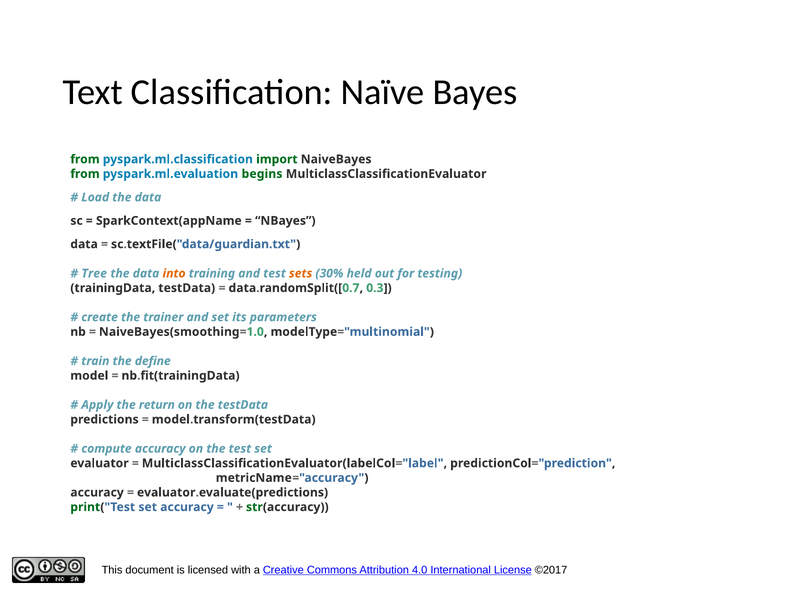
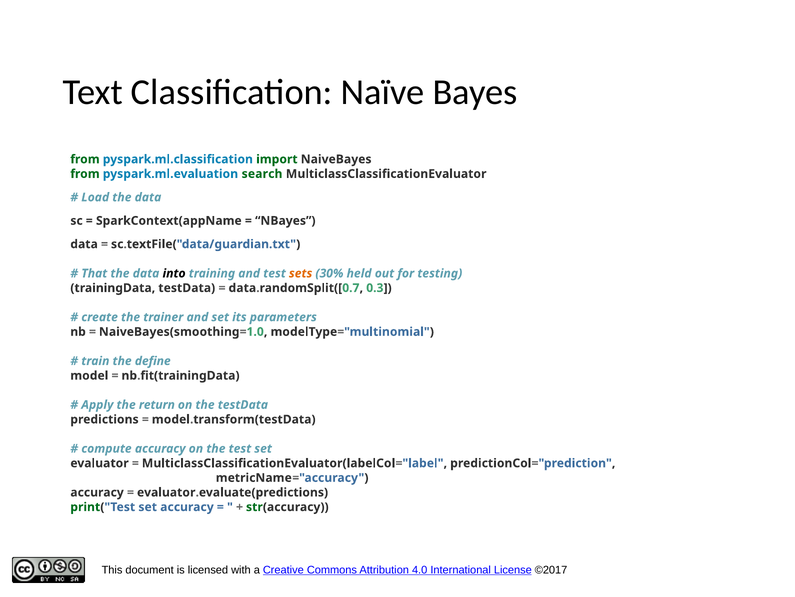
begins: begins -> search
Tree: Tree -> That
into colour: orange -> black
